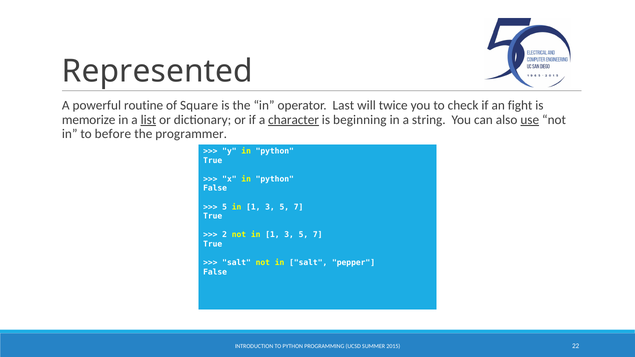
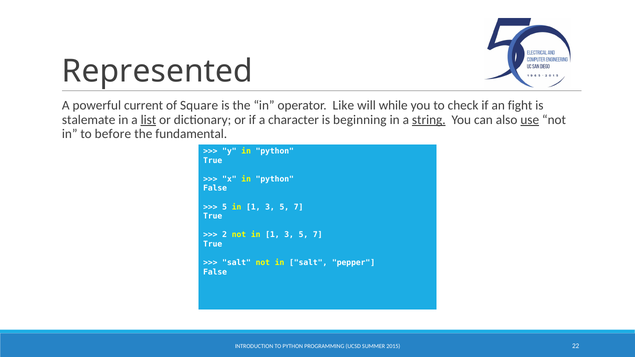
routine: routine -> current
Last: Last -> Like
twice: twice -> while
memorize: memorize -> stalemate
character underline: present -> none
string underline: none -> present
programmer: programmer -> fundamental
